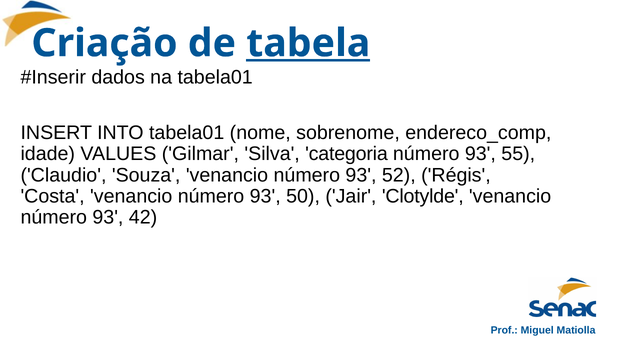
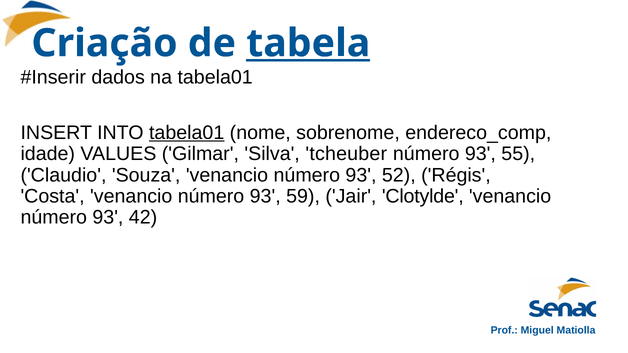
tabela01 at (187, 133) underline: none -> present
categoria: categoria -> tcheuber
50: 50 -> 59
